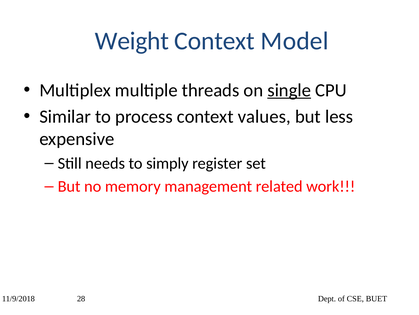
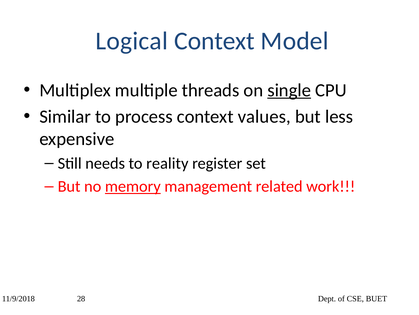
Weight: Weight -> Logical
simply: simply -> reality
memory underline: none -> present
